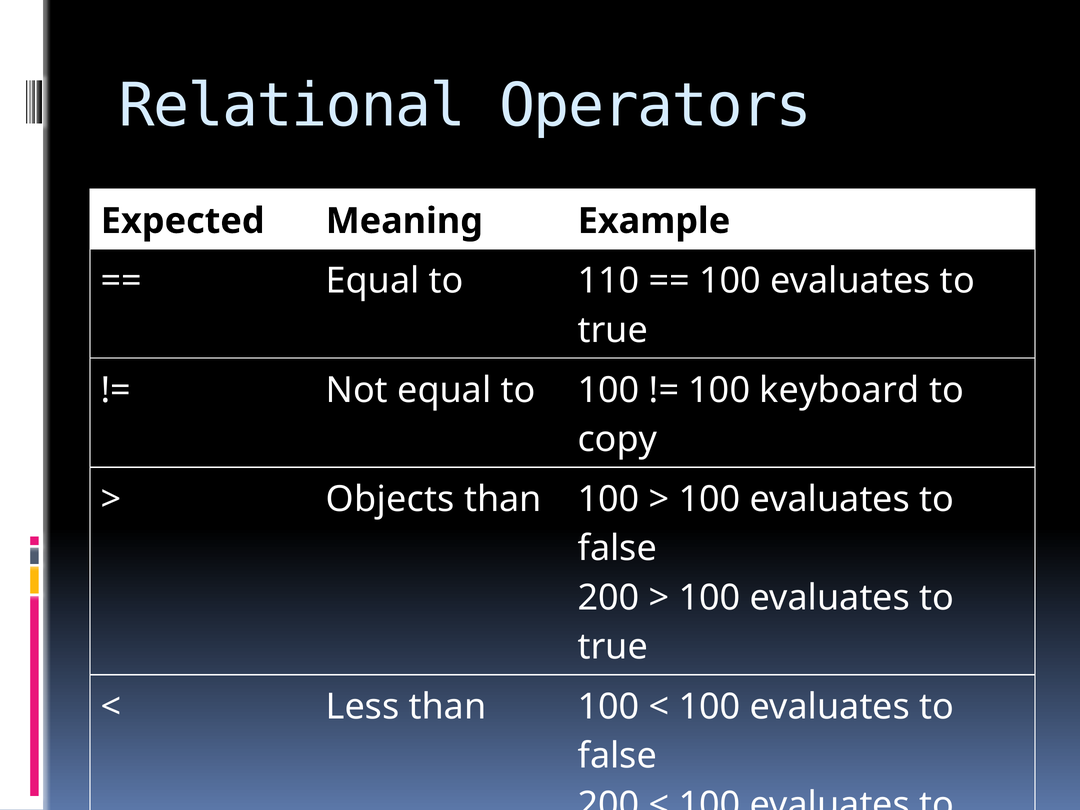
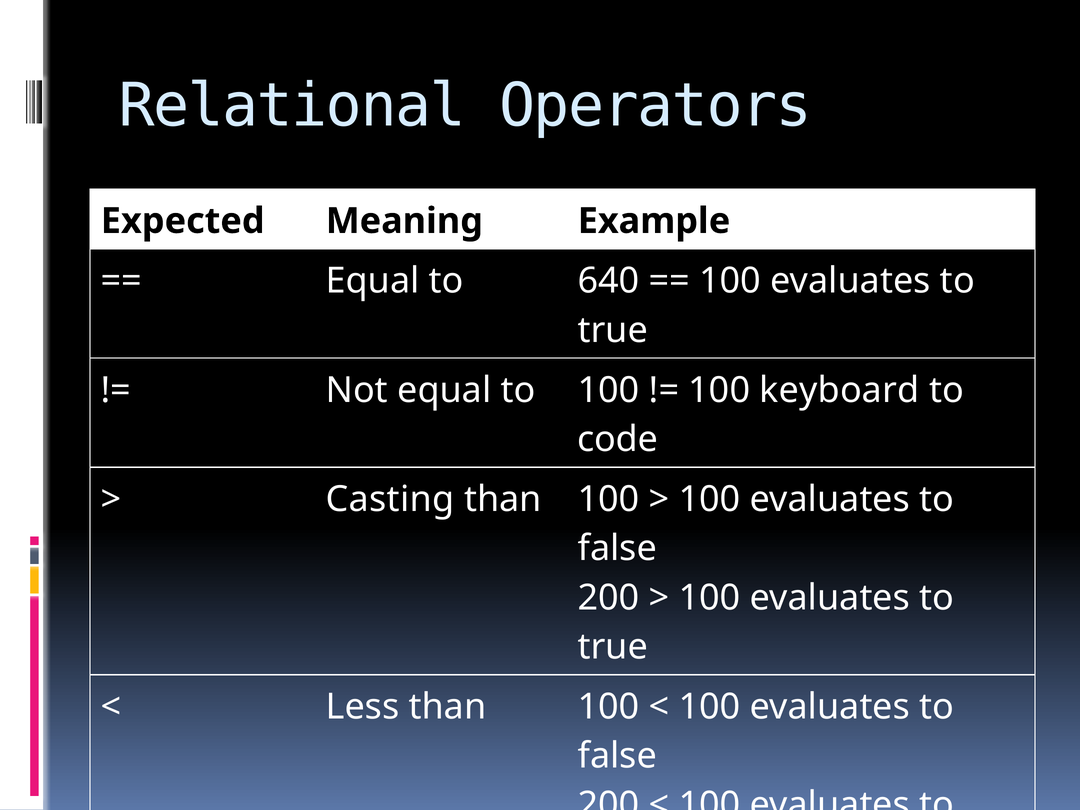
110: 110 -> 640
copy: copy -> code
Objects: Objects -> Casting
